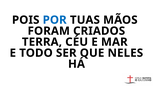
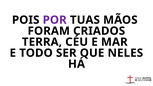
POR colour: blue -> purple
